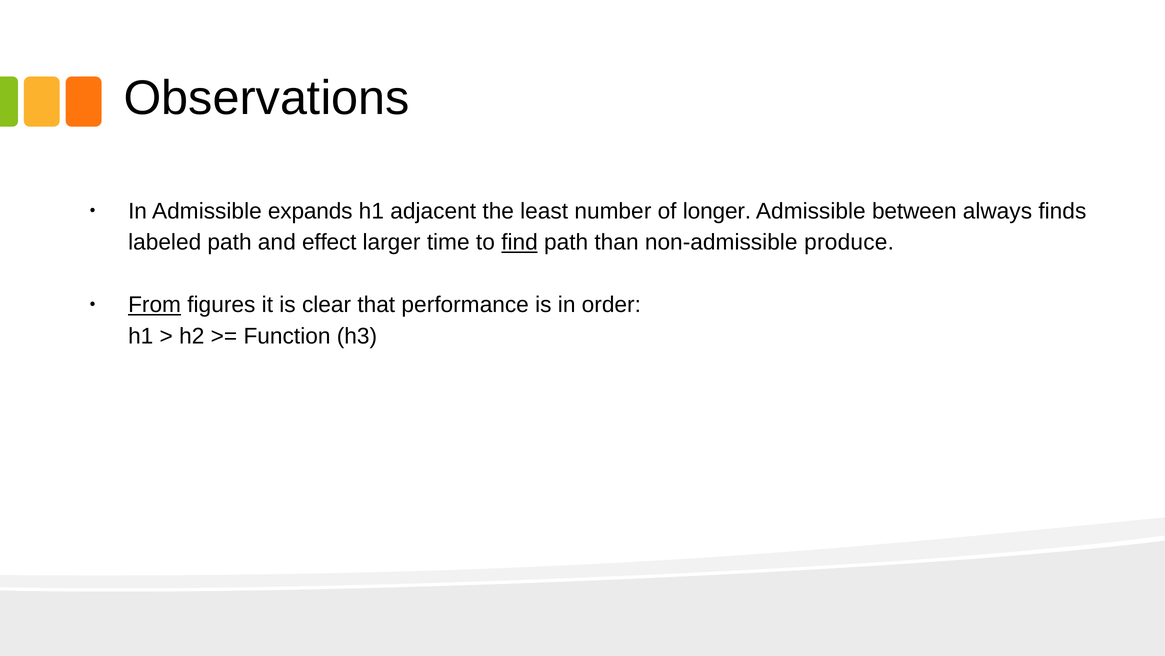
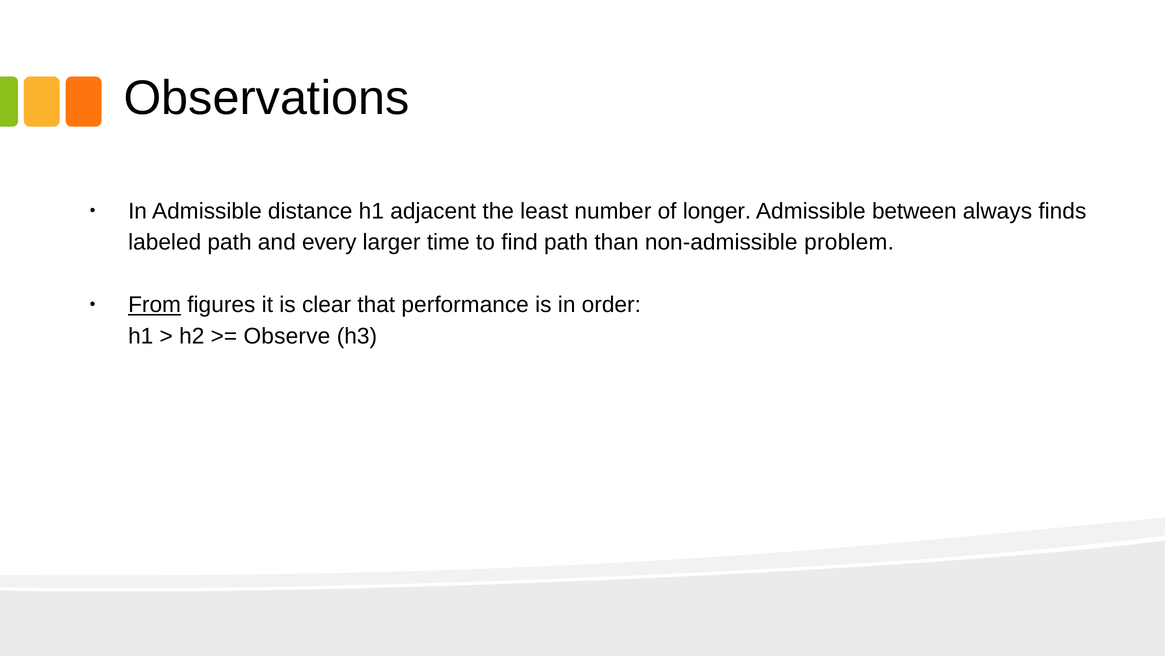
expands: expands -> distance
effect: effect -> every
find underline: present -> none
produce: produce -> problem
Function: Function -> Observe
